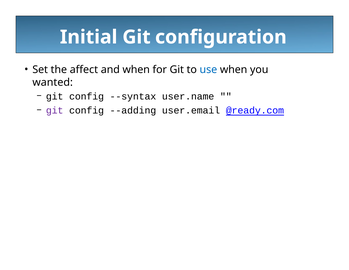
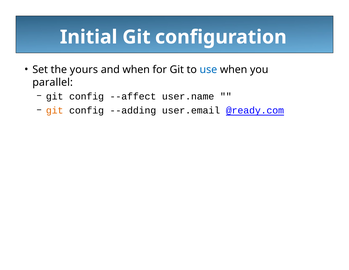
affect: affect -> yours
wanted: wanted -> parallel
--syntax: --syntax -> --affect
git at (55, 110) colour: purple -> orange
